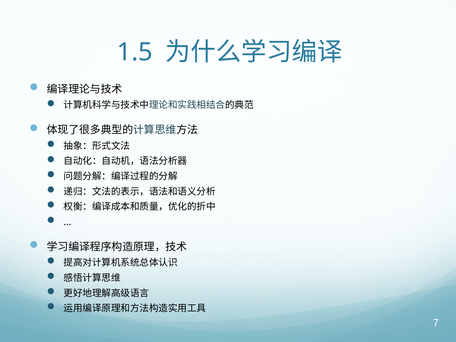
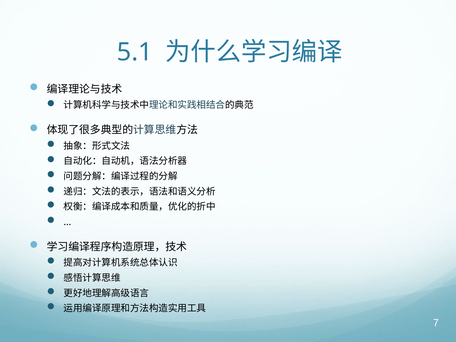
1.5: 1.5 -> 5.1
